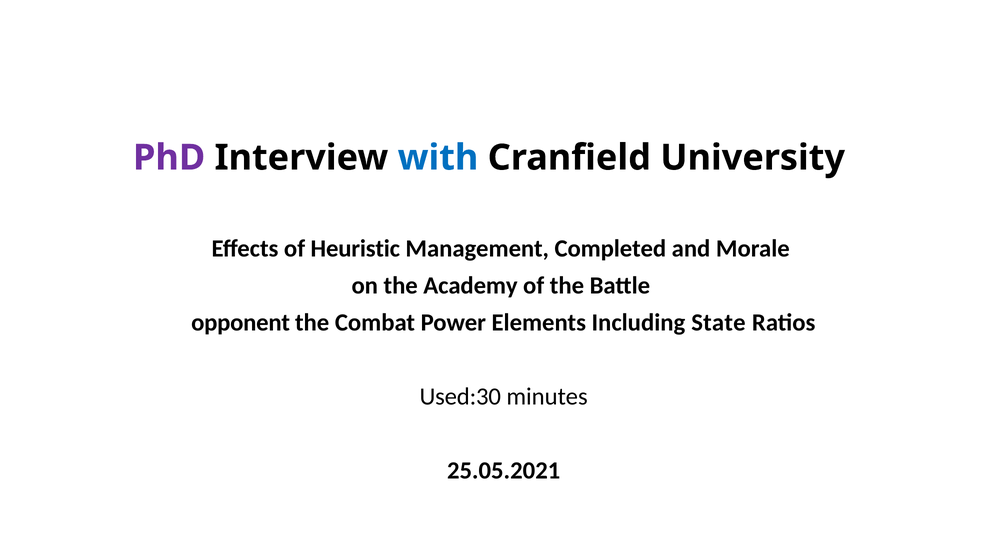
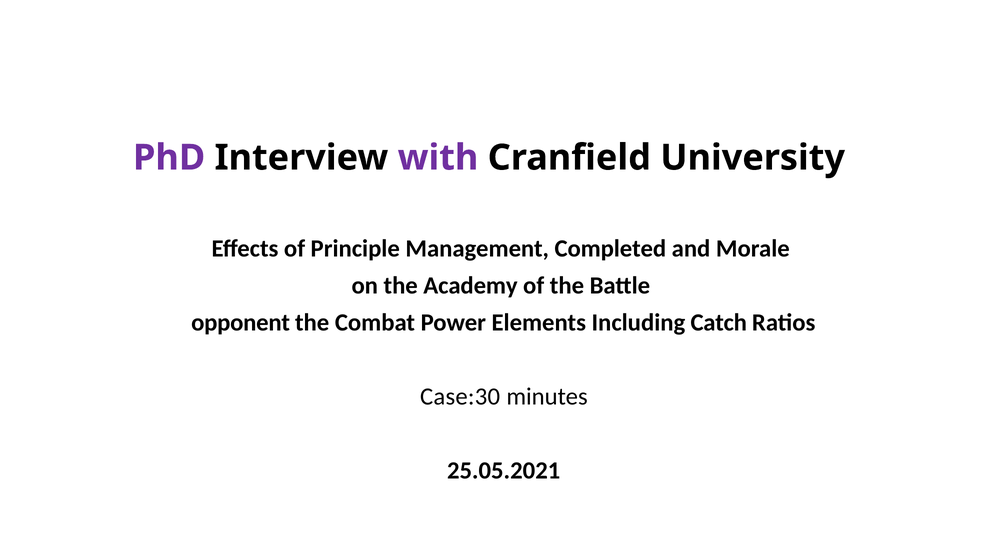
with colour: blue -> purple
Heuristic: Heuristic -> Principle
State: State -> Catch
Used:30: Used:30 -> Case:30
